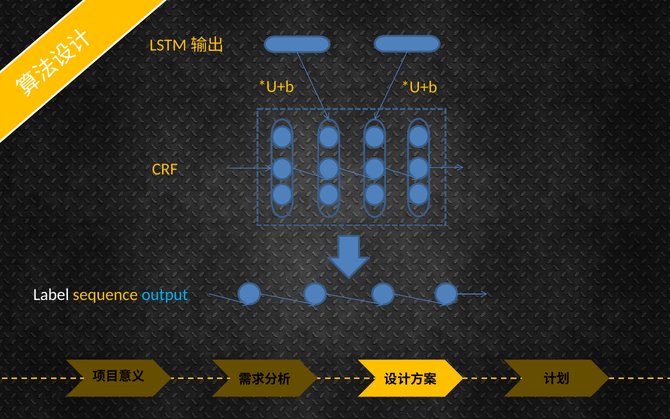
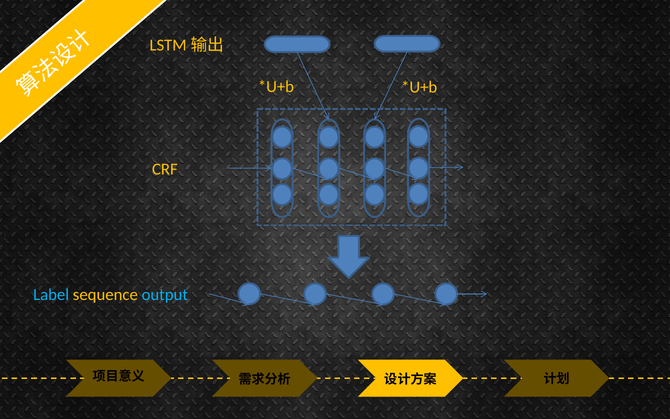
Label colour: white -> light blue
